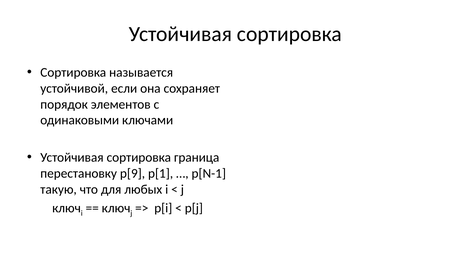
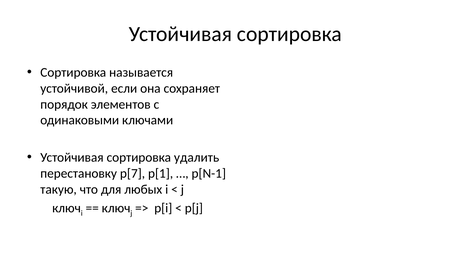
граница: граница -> удалить
p[9: p[9 -> p[7
